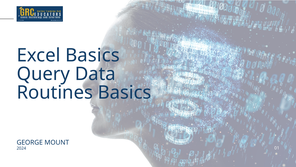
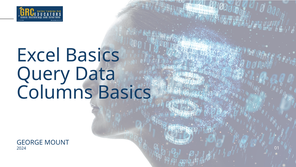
Routines: Routines -> Columns
